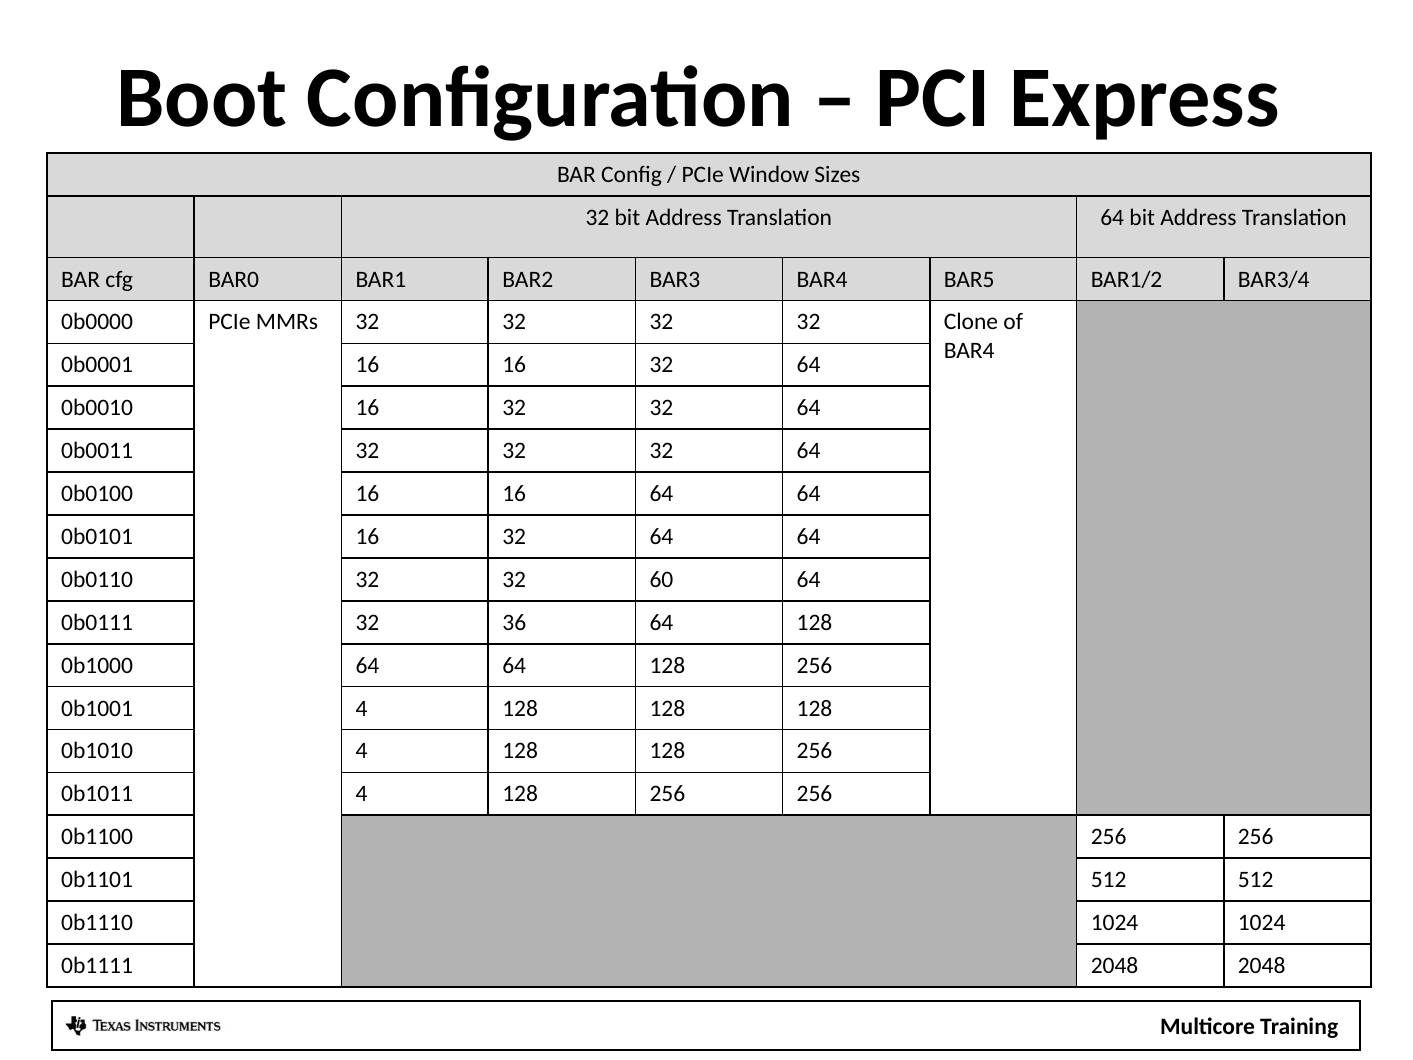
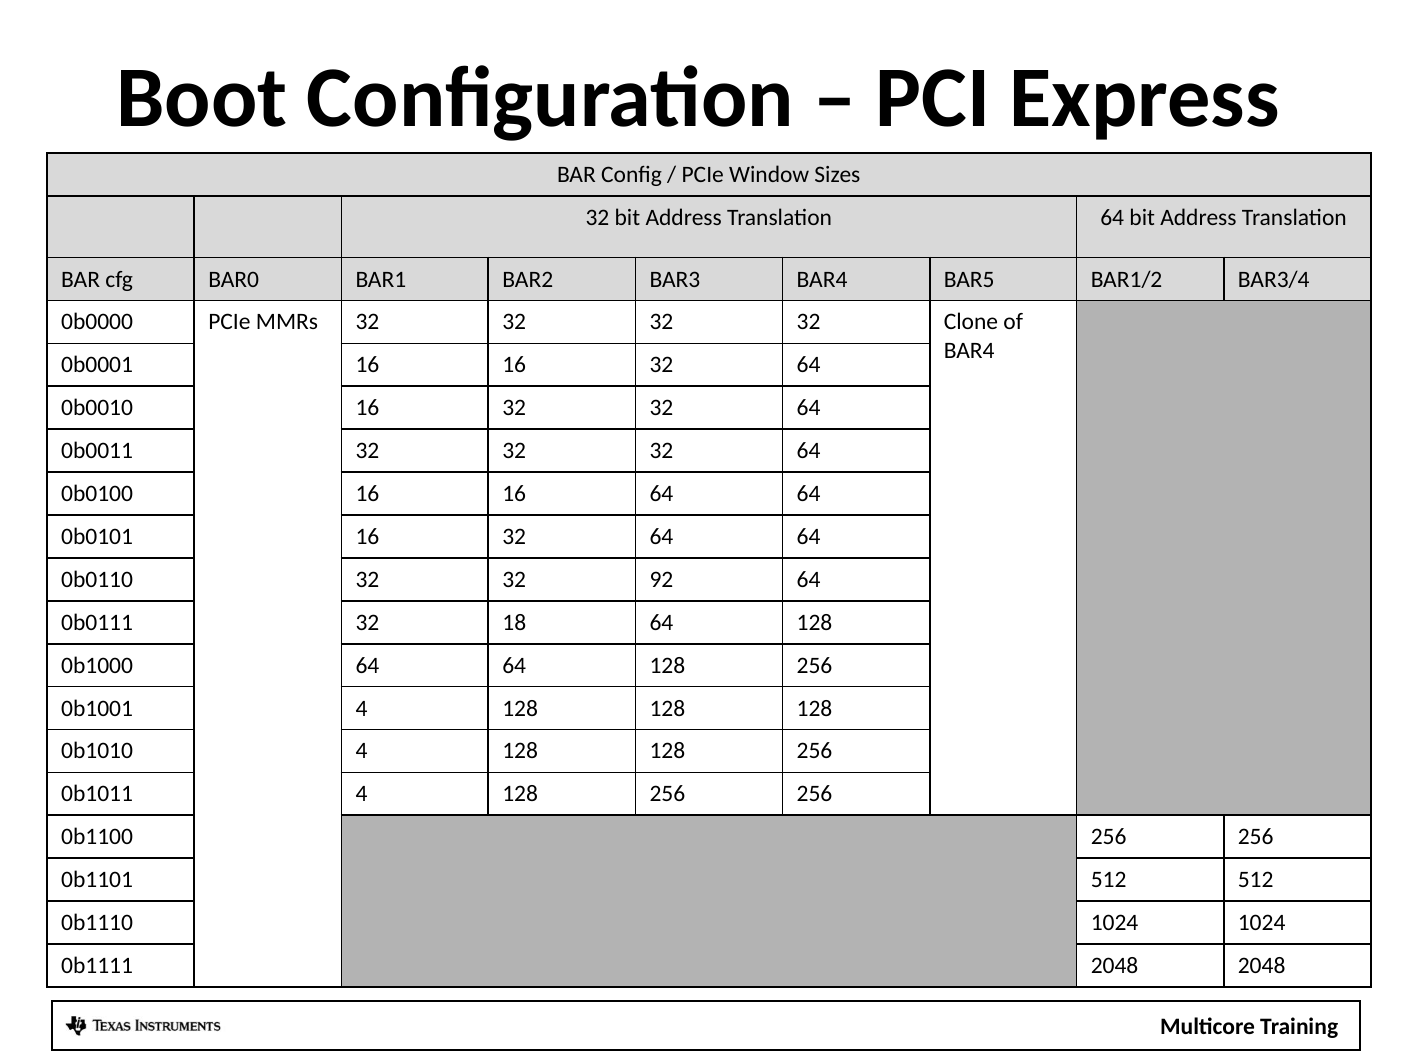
60: 60 -> 92
36: 36 -> 18
